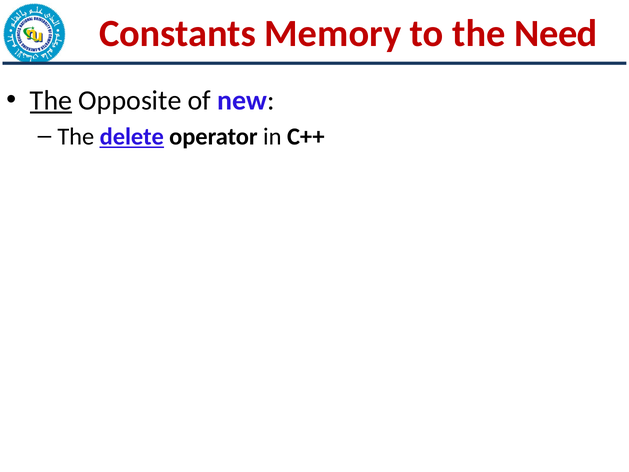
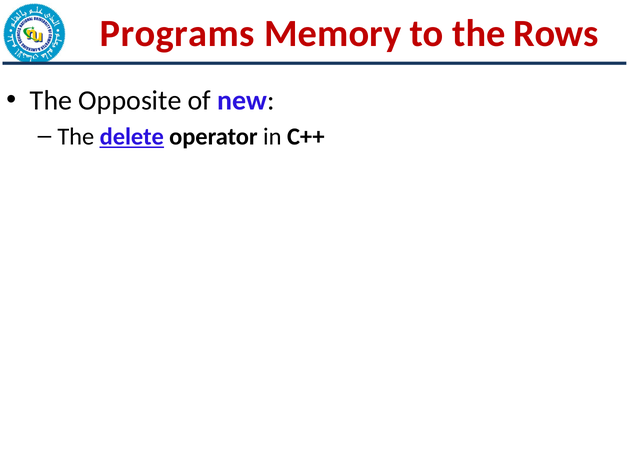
Constants: Constants -> Programs
Need: Need -> Rows
The at (51, 101) underline: present -> none
